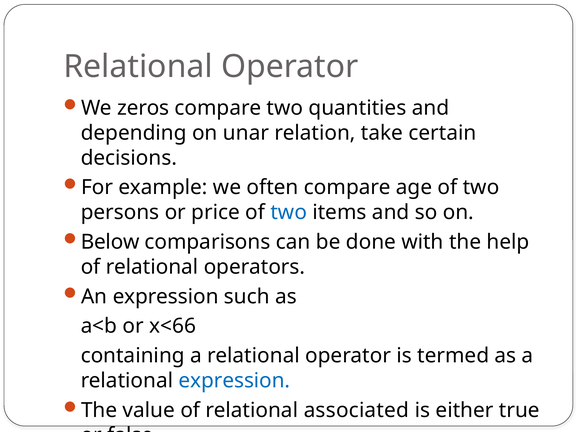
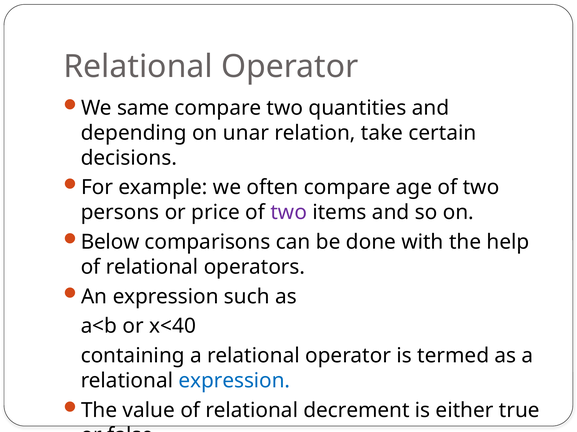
zeros: zeros -> same
two at (289, 213) colour: blue -> purple
x<66: x<66 -> x<40
associated: associated -> decrement
